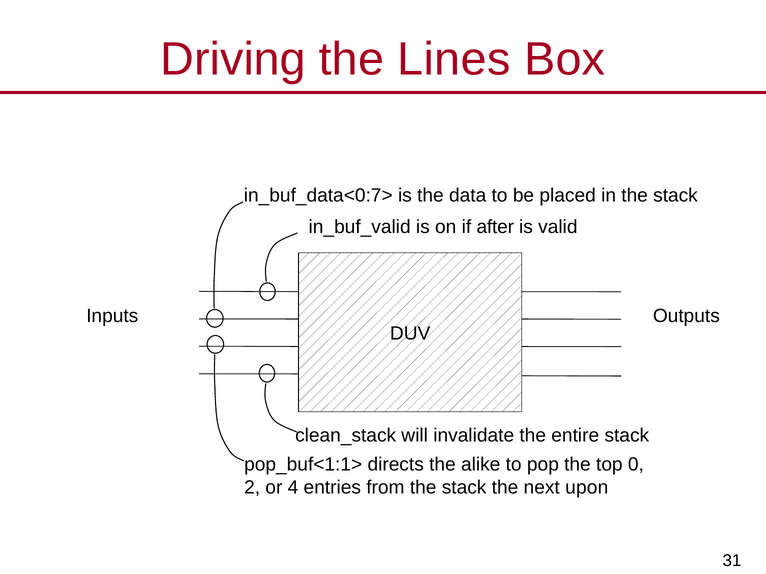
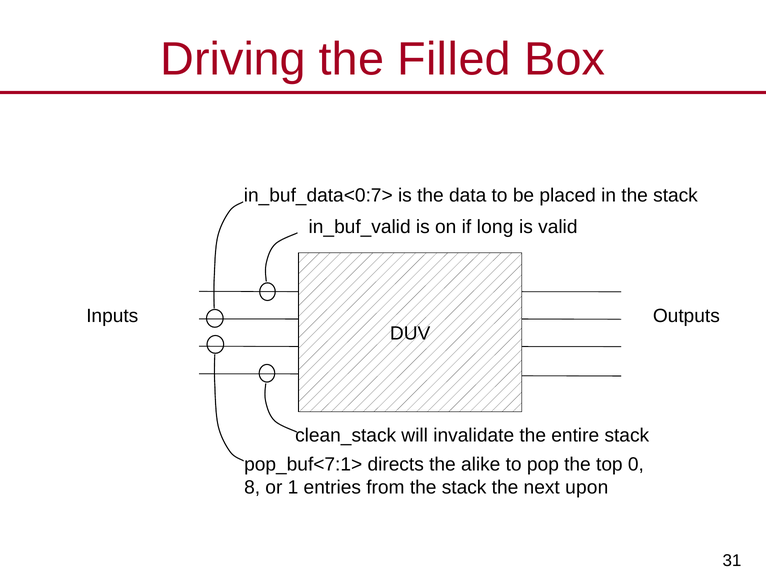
Lines: Lines -> Filled
after: after -> long
pop_buf<1:1>: pop_buf<1:1> -> pop_buf<7:1>
2: 2 -> 8
4: 4 -> 1
